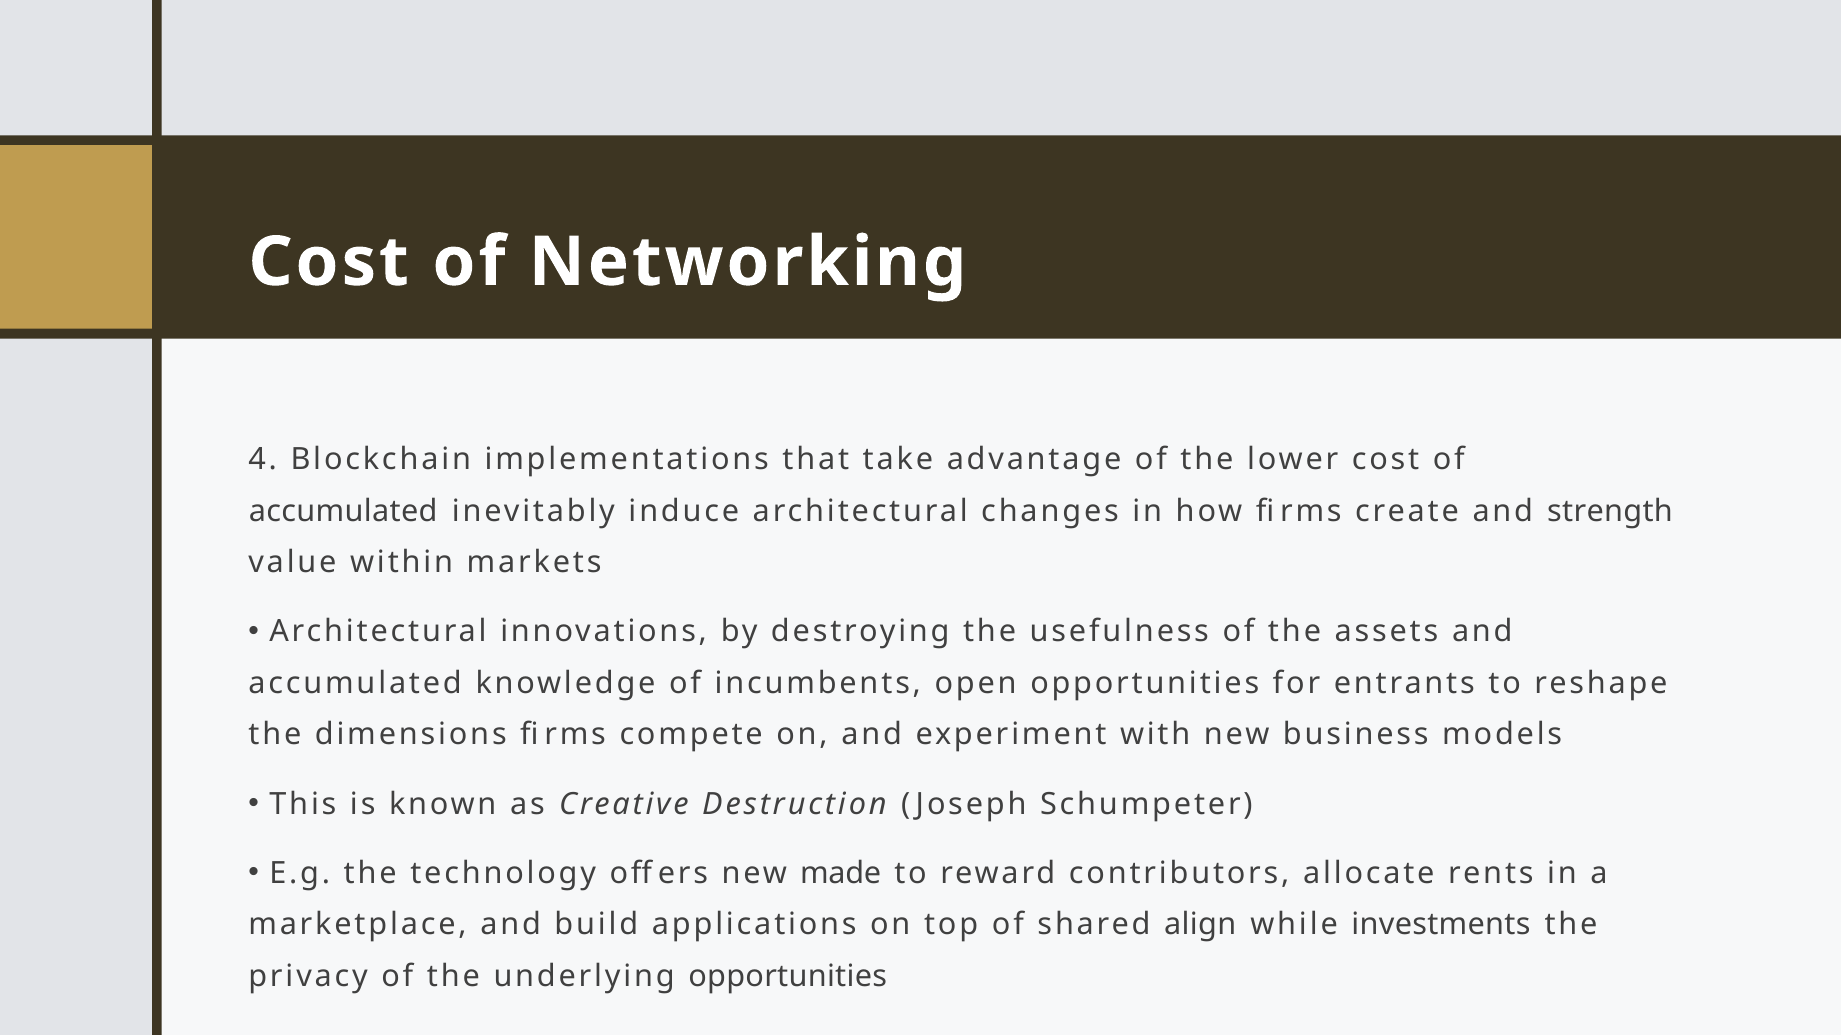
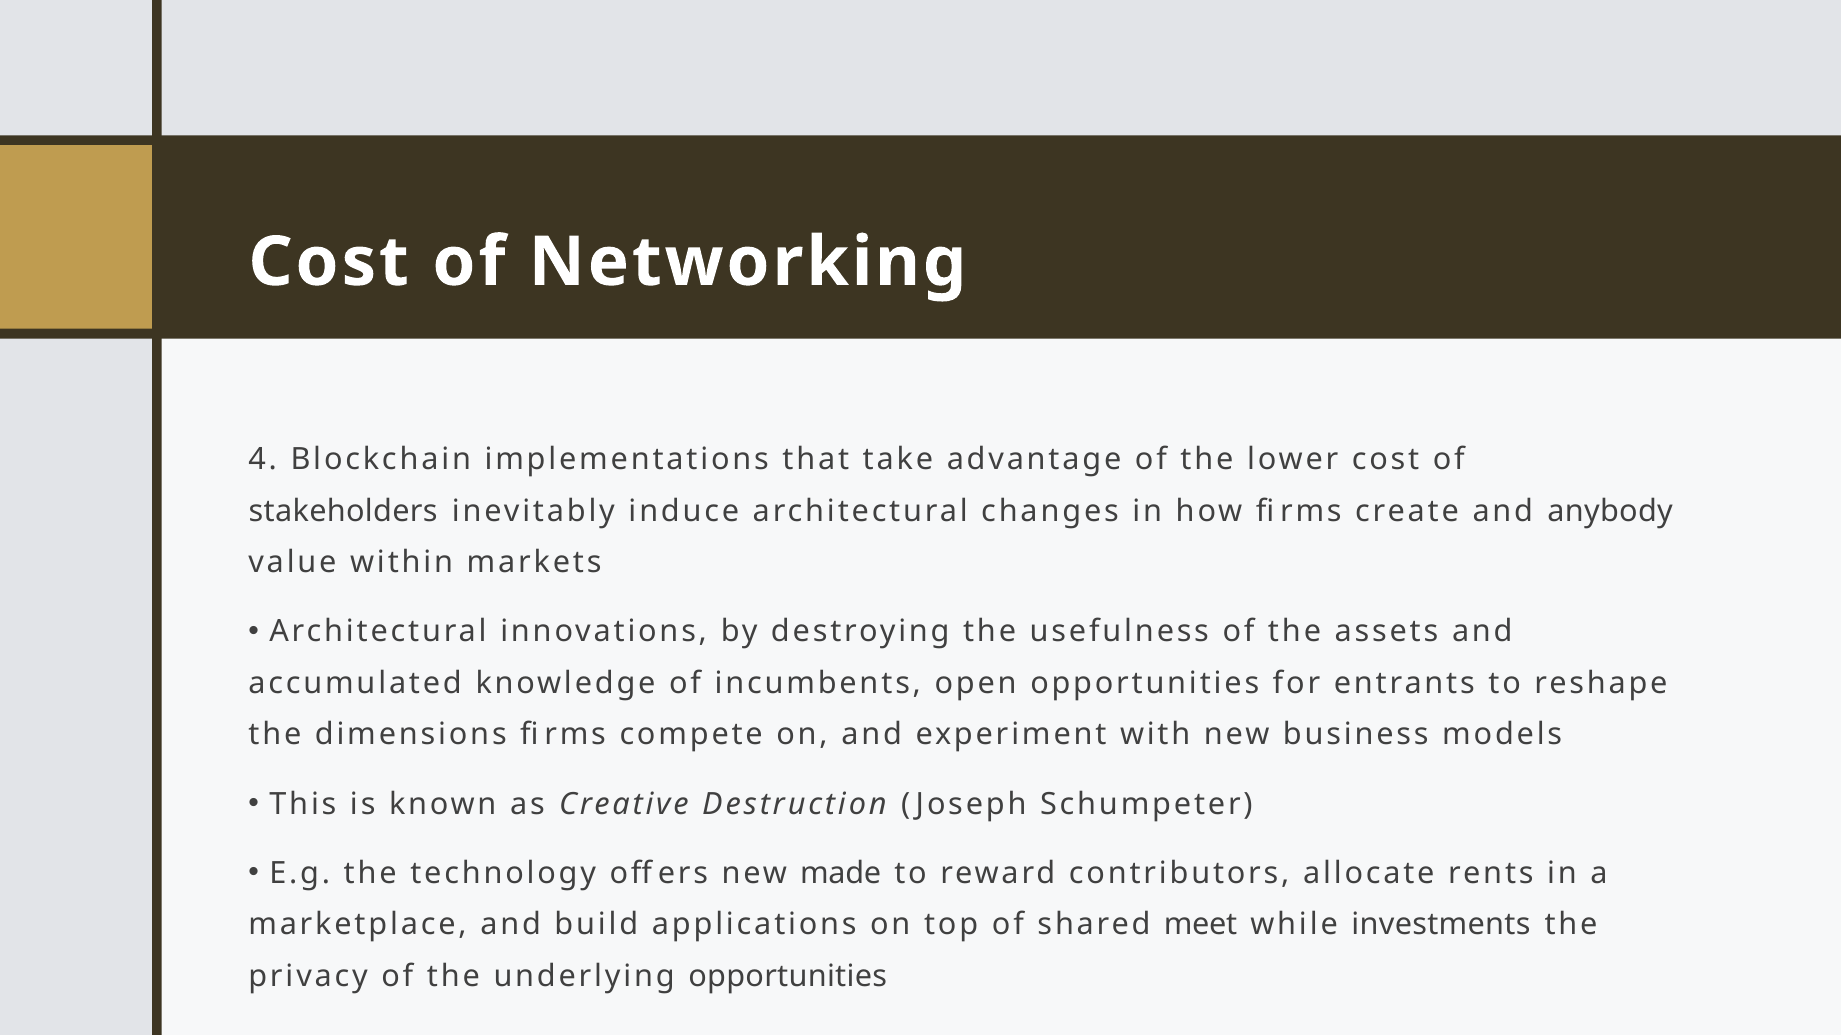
accumulated at (343, 511): accumulated -> stakeholders
strength: strength -> anybody
align: align -> meet
